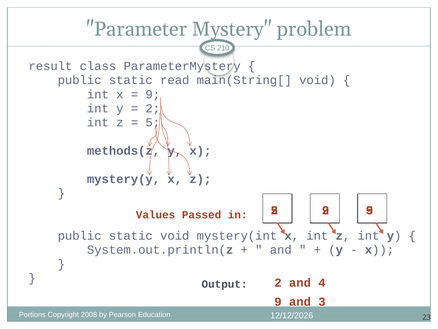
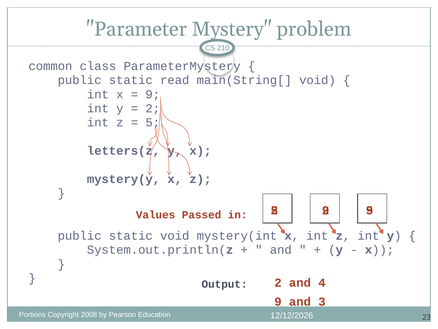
result: result -> common
methods(z: methods(z -> letters(z
